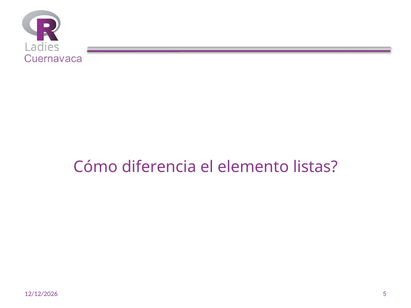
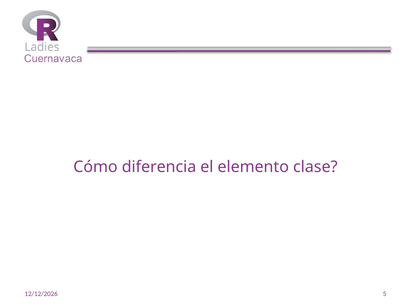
listas: listas -> clase
